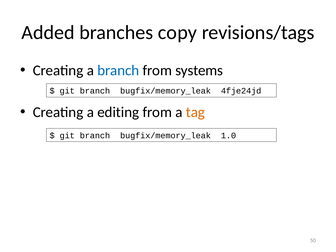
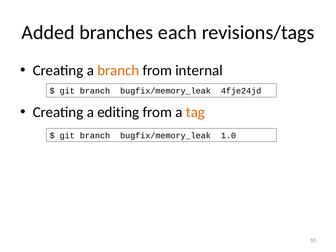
copy: copy -> each
branch at (118, 70) colour: blue -> orange
systems: systems -> internal
